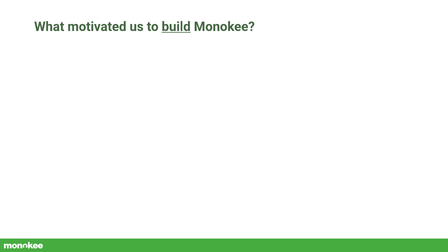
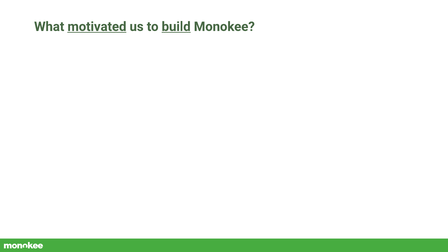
motivated underline: none -> present
